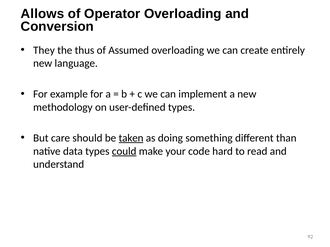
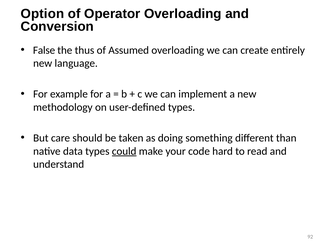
Allows: Allows -> Option
They: They -> False
taken underline: present -> none
